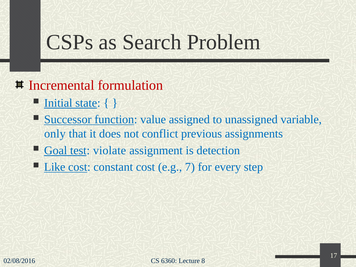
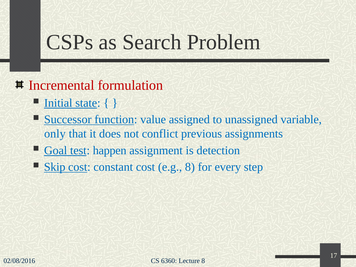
violate: violate -> happen
Like: Like -> Skip
e.g 7: 7 -> 8
